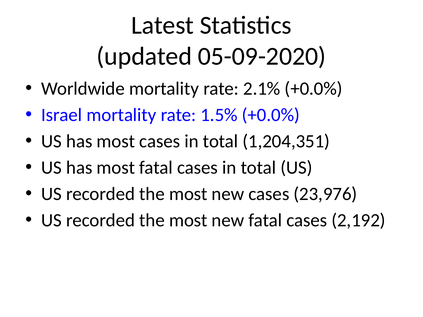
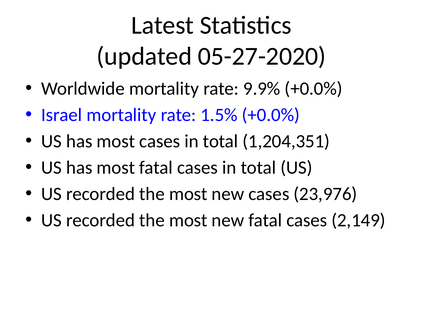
05-09-2020: 05-09-2020 -> 05-27-2020
2.1%: 2.1% -> 9.9%
2,192: 2,192 -> 2,149
